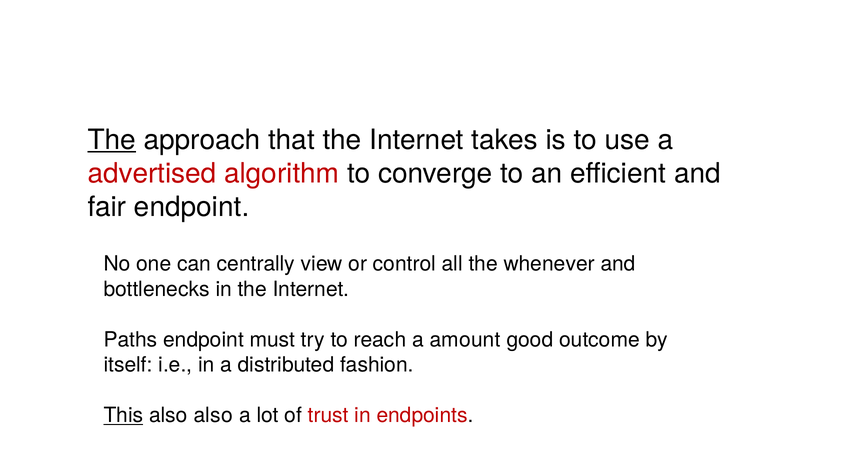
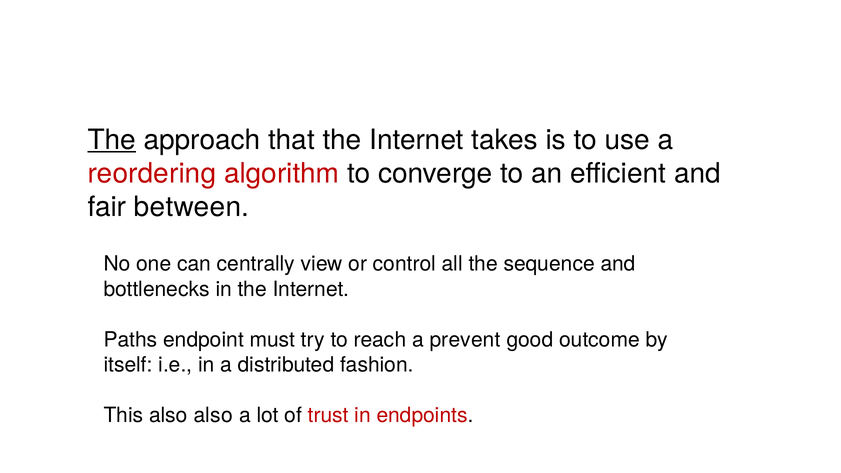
advertised: advertised -> reordering
fair endpoint: endpoint -> between
whenever: whenever -> sequence
amount: amount -> prevent
This underline: present -> none
